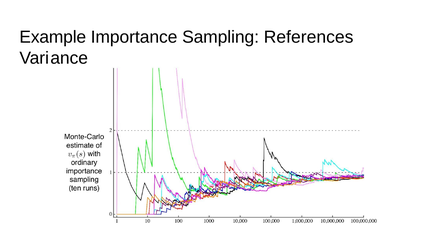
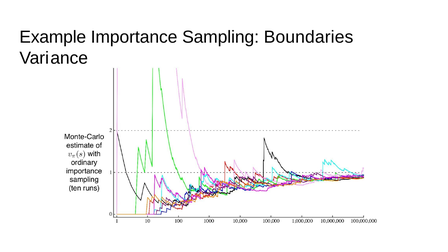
References: References -> Boundaries
